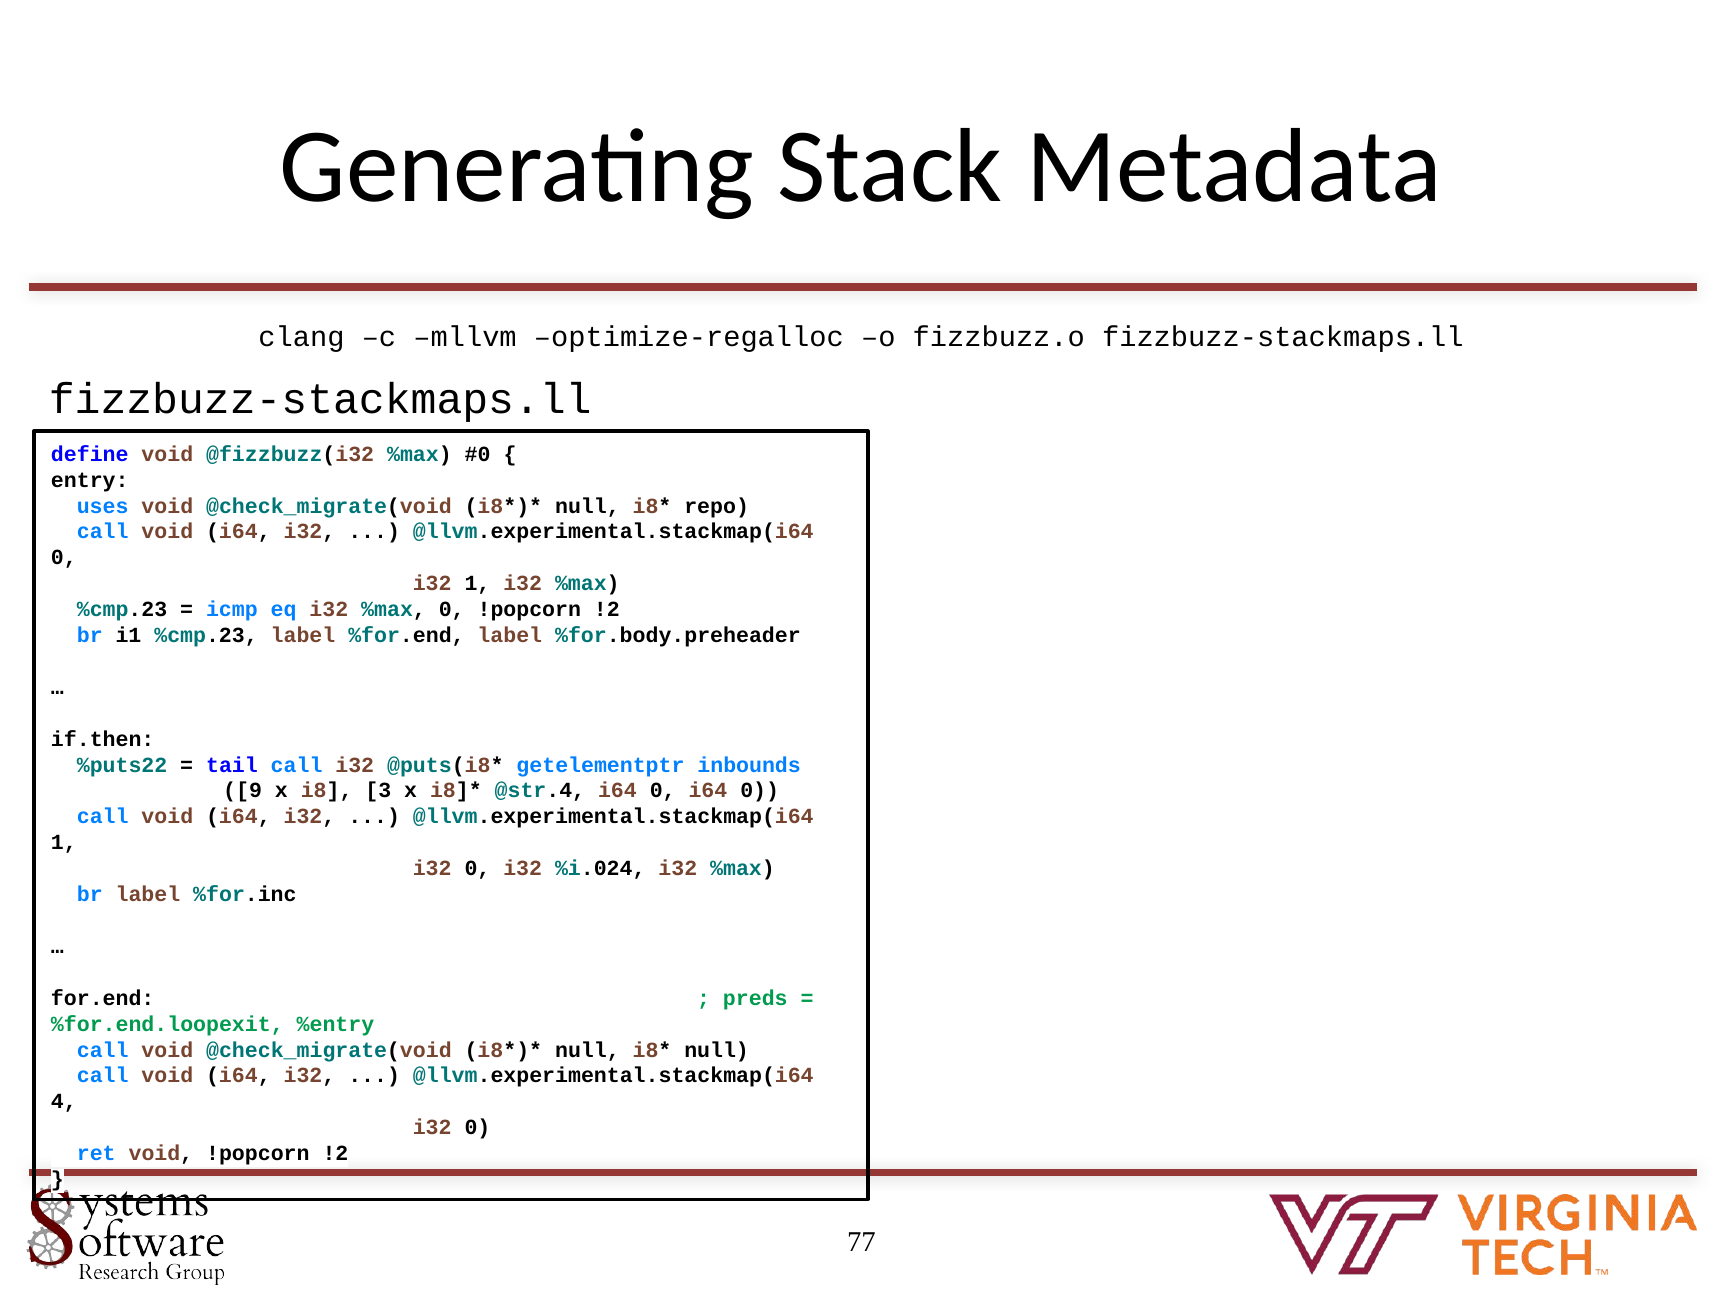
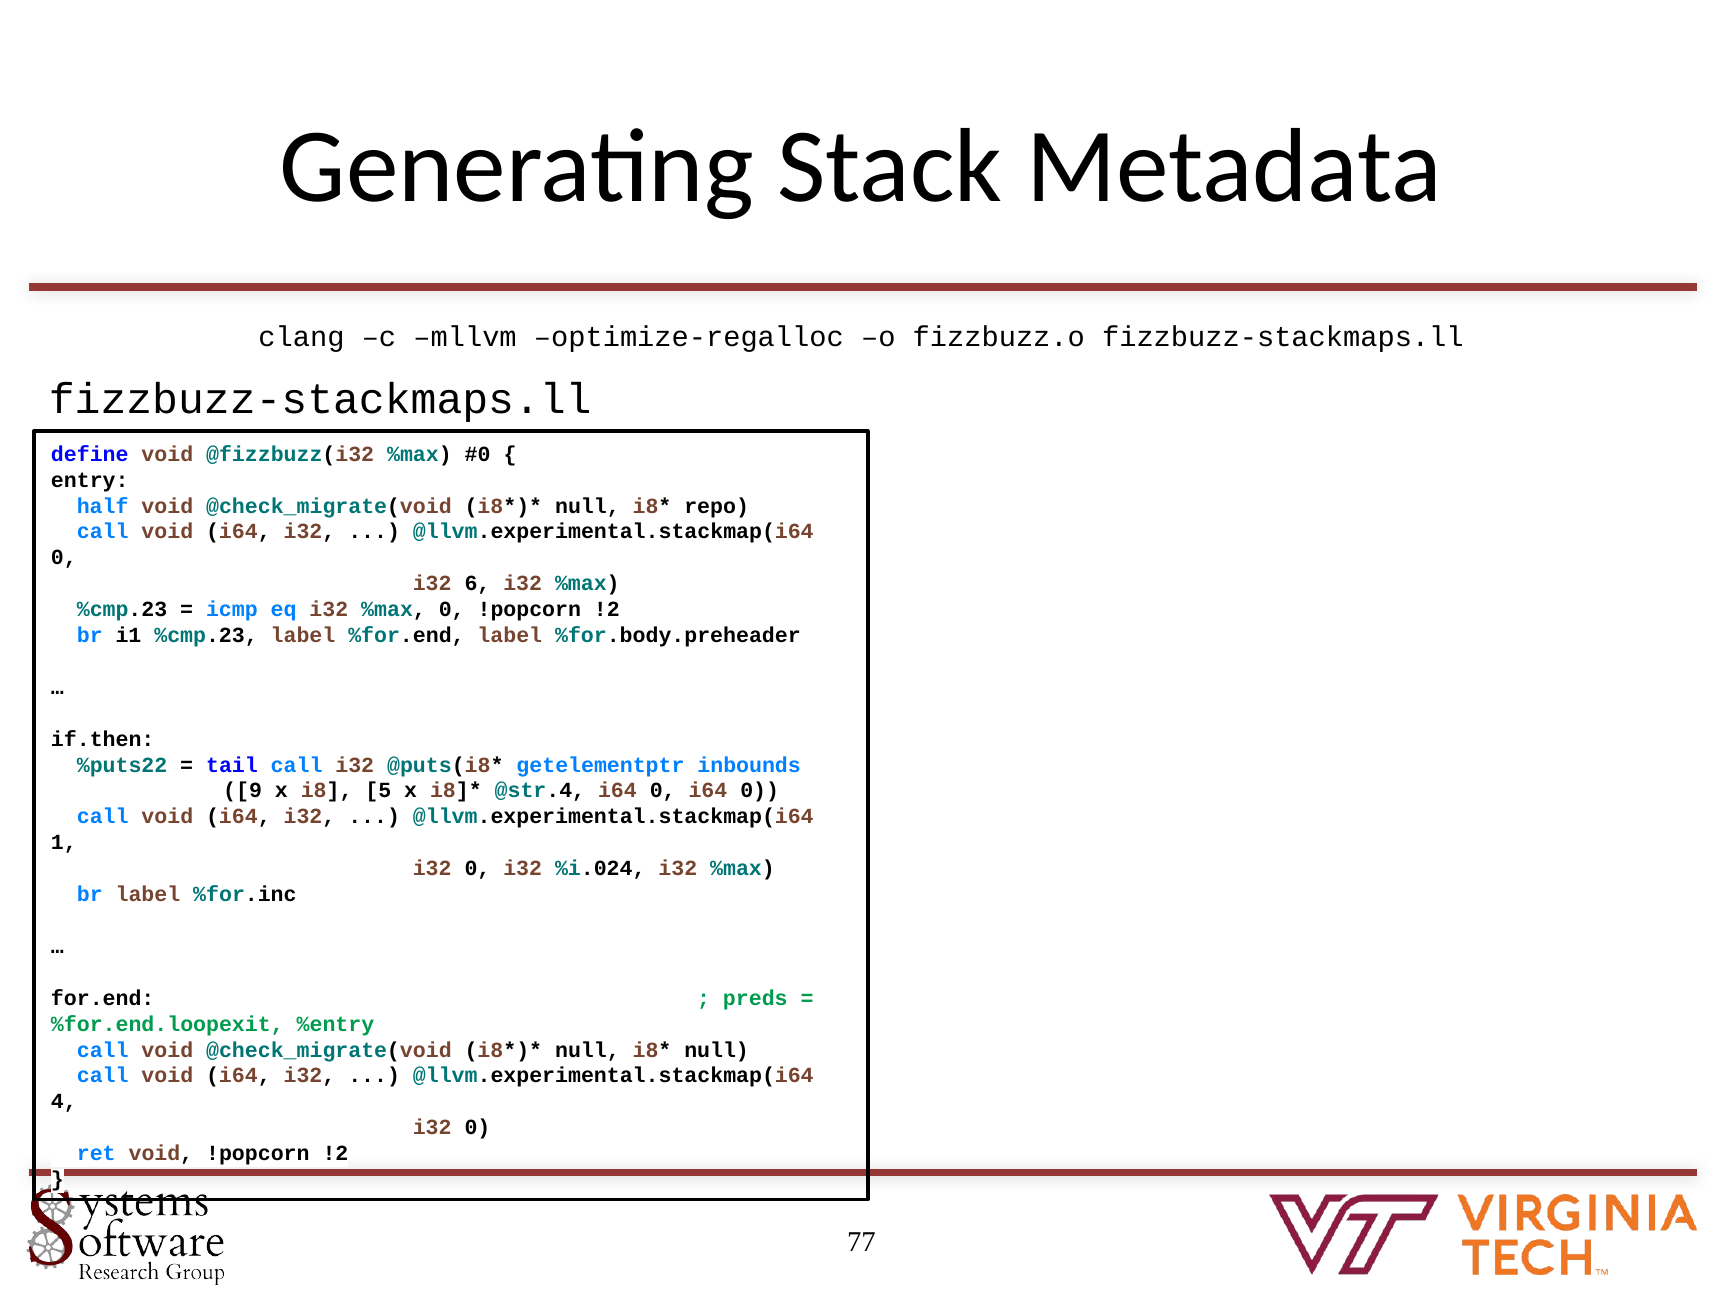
uses: uses -> half
i32 1: 1 -> 6
3: 3 -> 5
